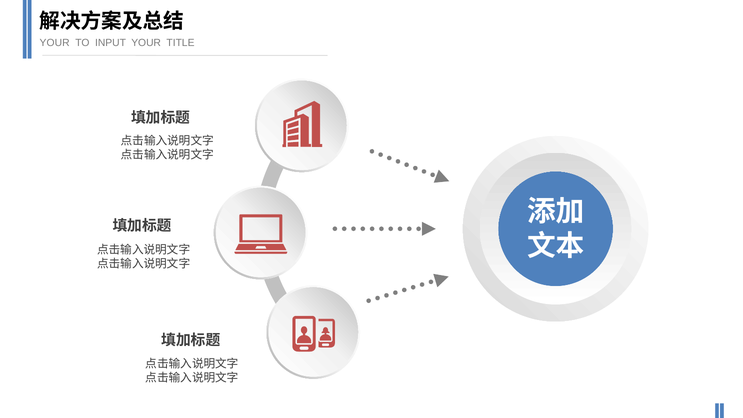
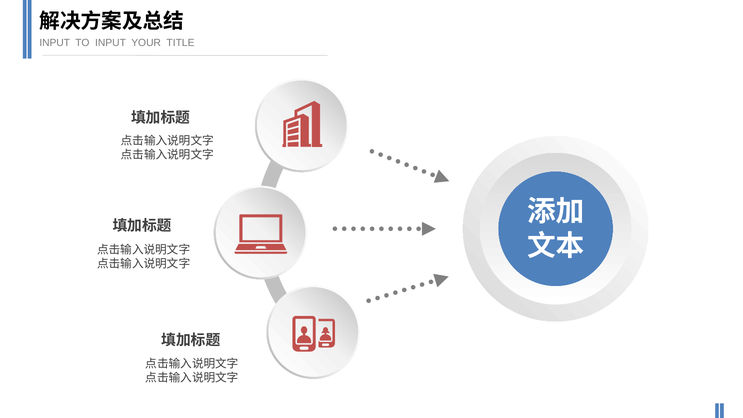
YOUR at (55, 43): YOUR -> INPUT
